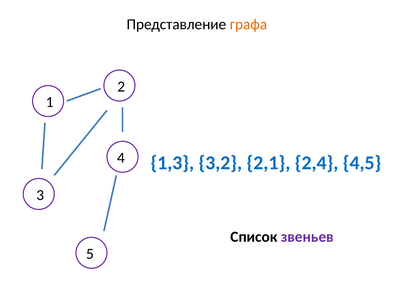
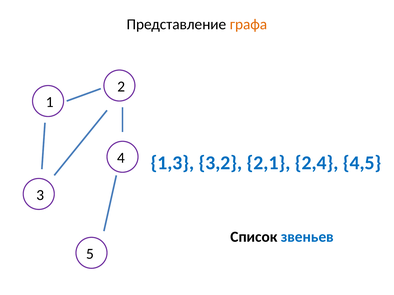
звеньев colour: purple -> blue
